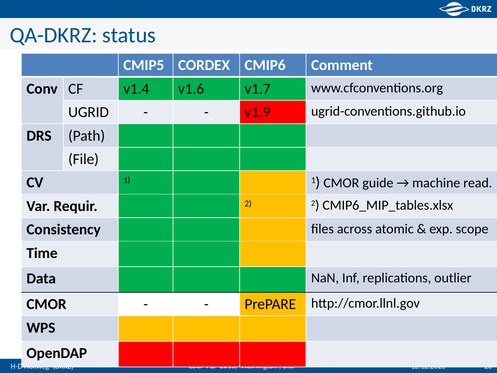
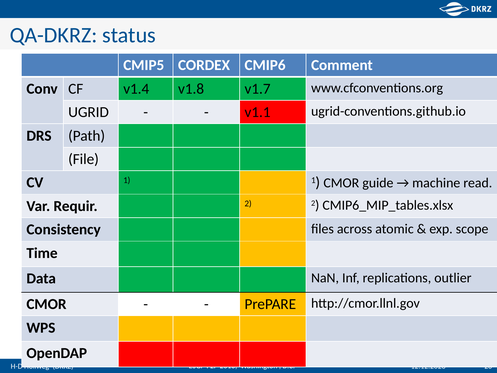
v1.6: v1.6 -> v1.8
v1.9: v1.9 -> v1.1
